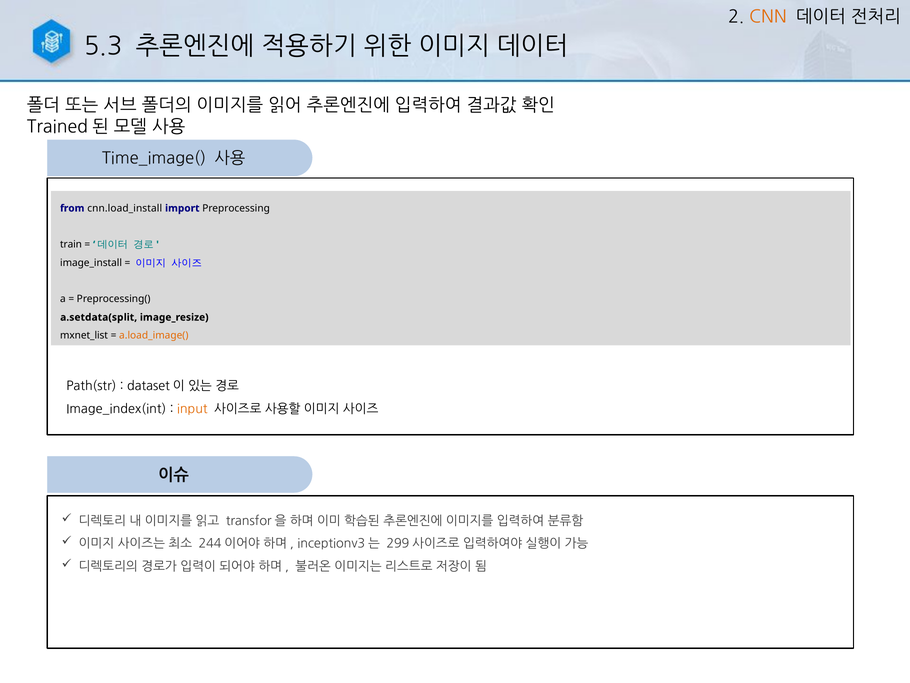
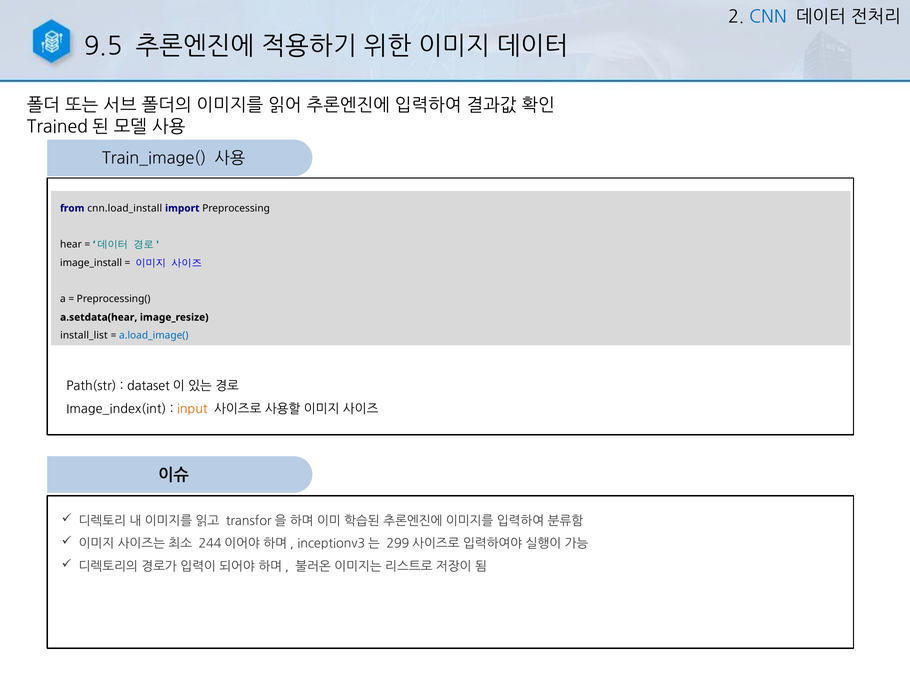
CNN colour: orange -> blue
5.3: 5.3 -> 9.5
Time_image(: Time_image( -> Train_image(
train: train -> hear
a.setdata(split: a.setdata(split -> a.setdata(hear
mxnet_list: mxnet_list -> install_list
a.load_image( colour: orange -> blue
